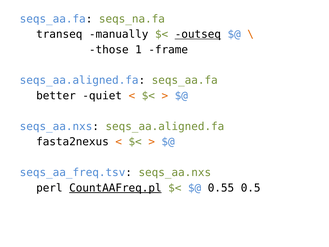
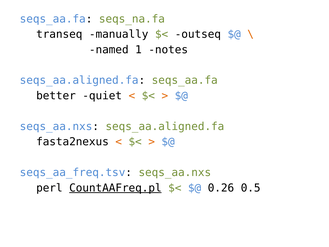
outseq underline: present -> none
those: those -> named
frame: frame -> notes
0.55: 0.55 -> 0.26
